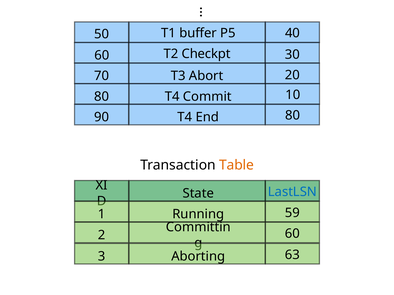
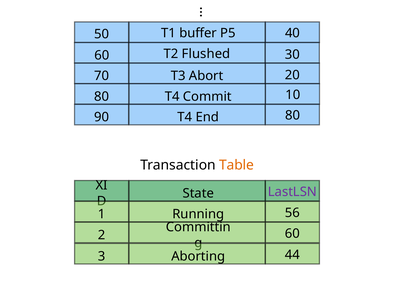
Checkpt: Checkpt -> Flushed
LastLSN colour: blue -> purple
59: 59 -> 56
63: 63 -> 44
